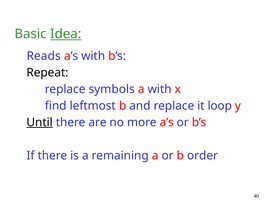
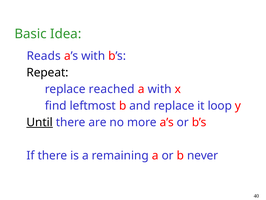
Idea underline: present -> none
symbols: symbols -> reached
order: order -> never
